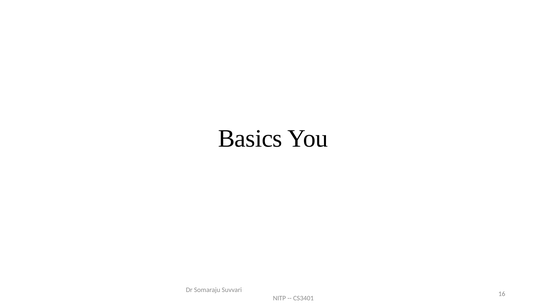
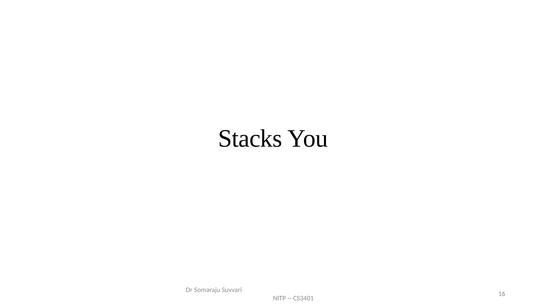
Basics: Basics -> Stacks
